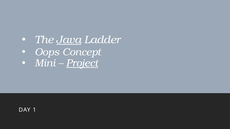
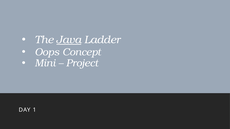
Project underline: present -> none
